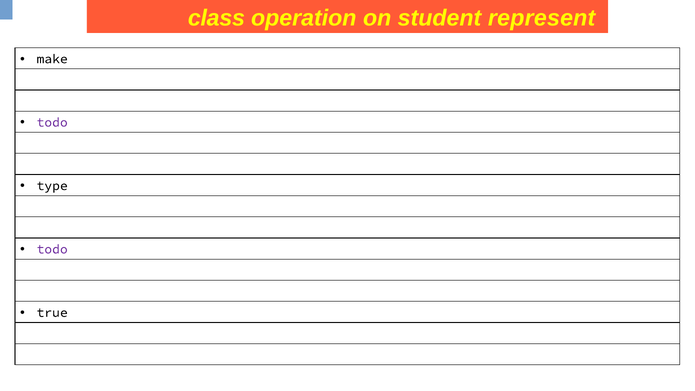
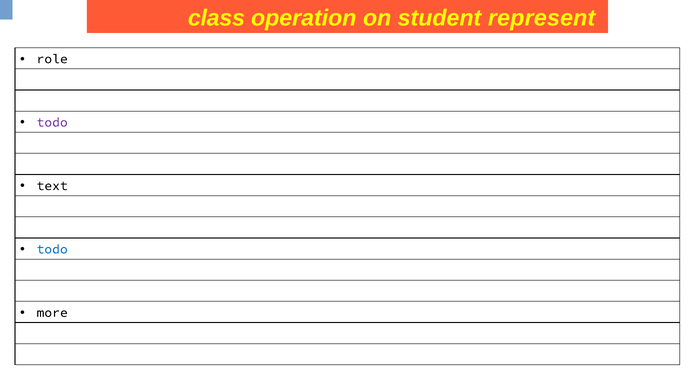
make: make -> role
type: type -> text
todo at (52, 249) colour: purple -> blue
true: true -> more
